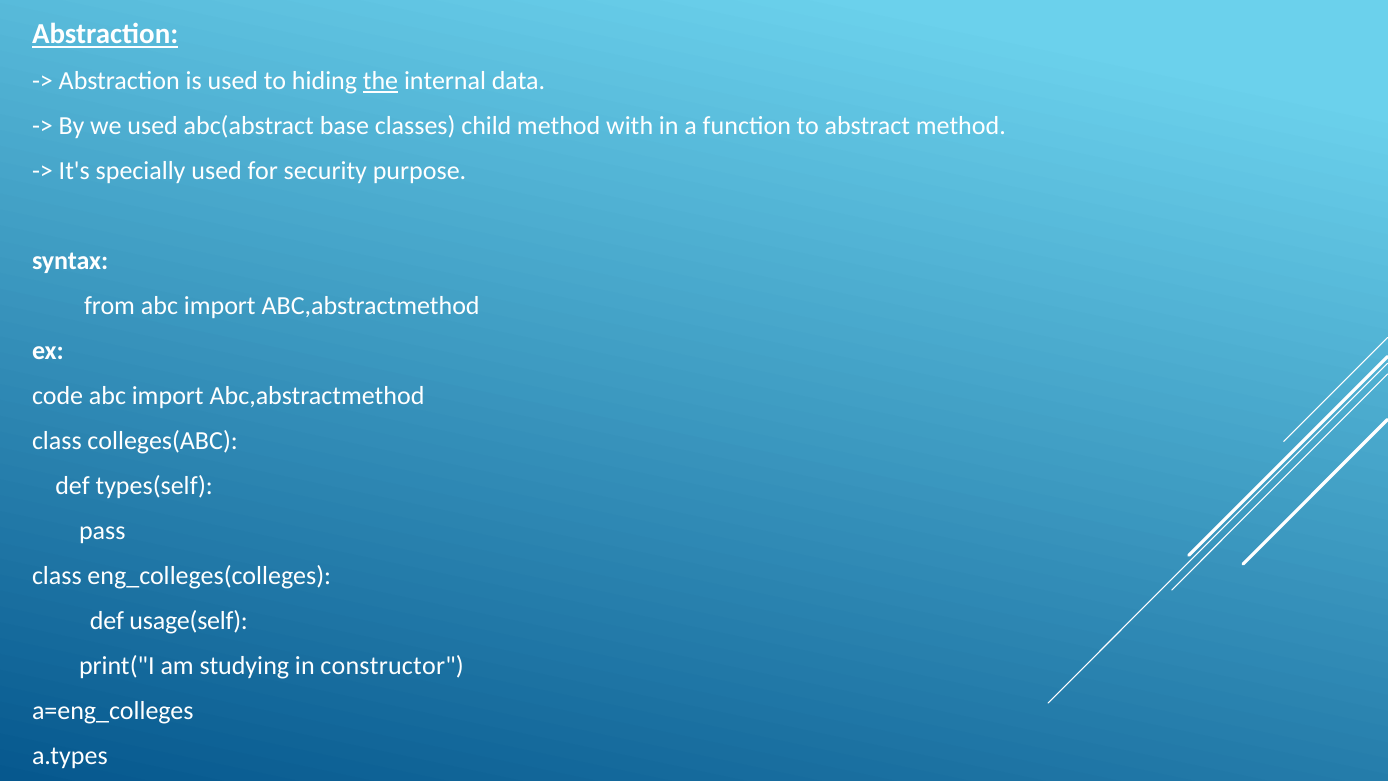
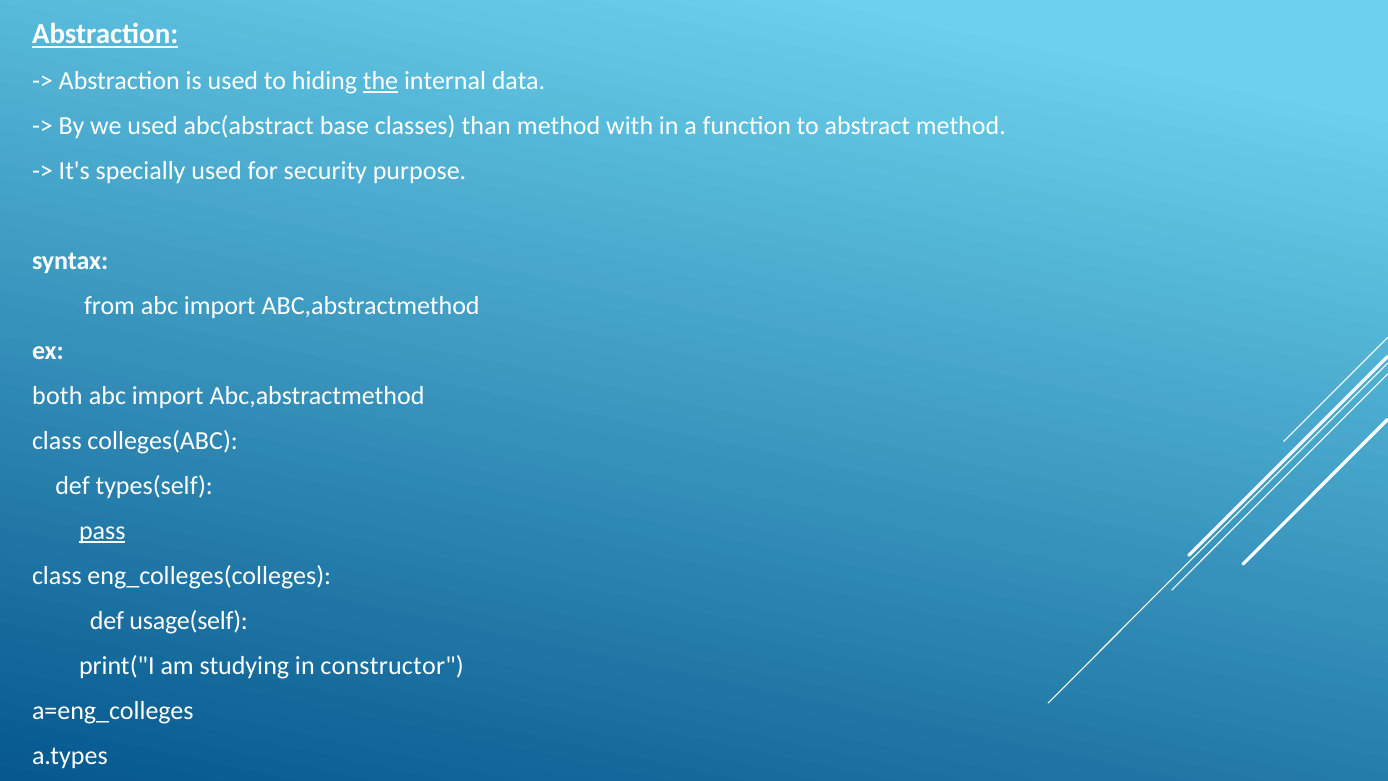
child: child -> than
code: code -> both
pass underline: none -> present
